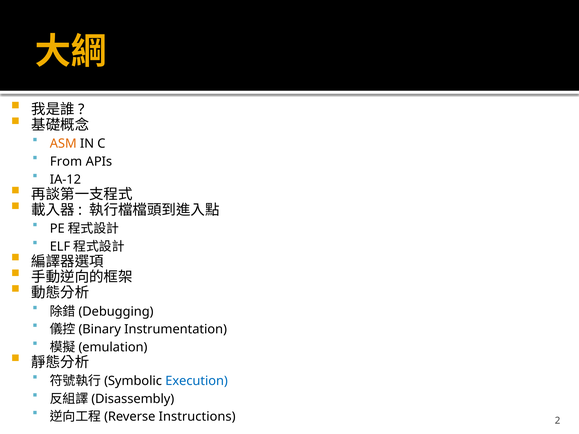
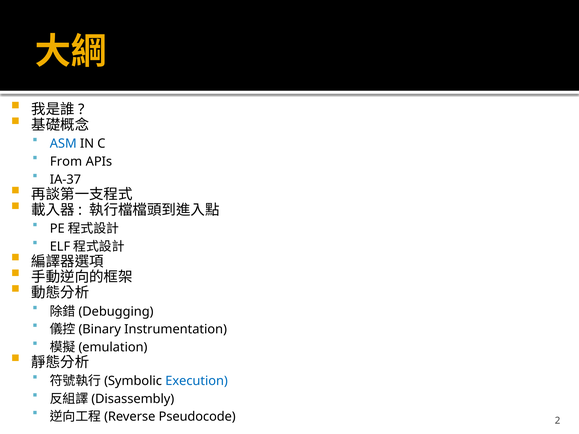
ASM colour: orange -> blue
IA-12: IA-12 -> IA-37
Instructions: Instructions -> Pseudocode
